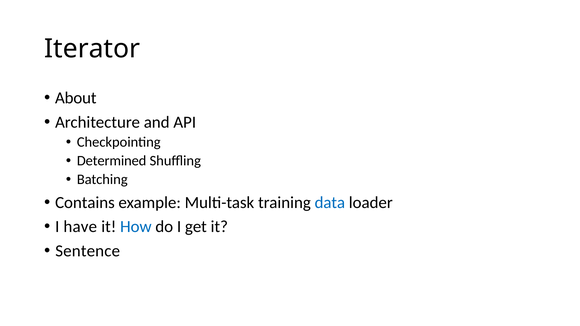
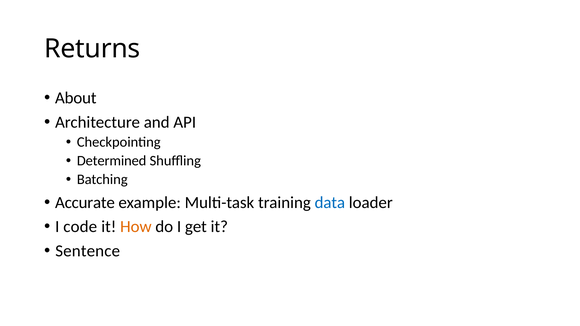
Iterator: Iterator -> Returns
Contains: Contains -> Accurate
have: have -> code
How colour: blue -> orange
